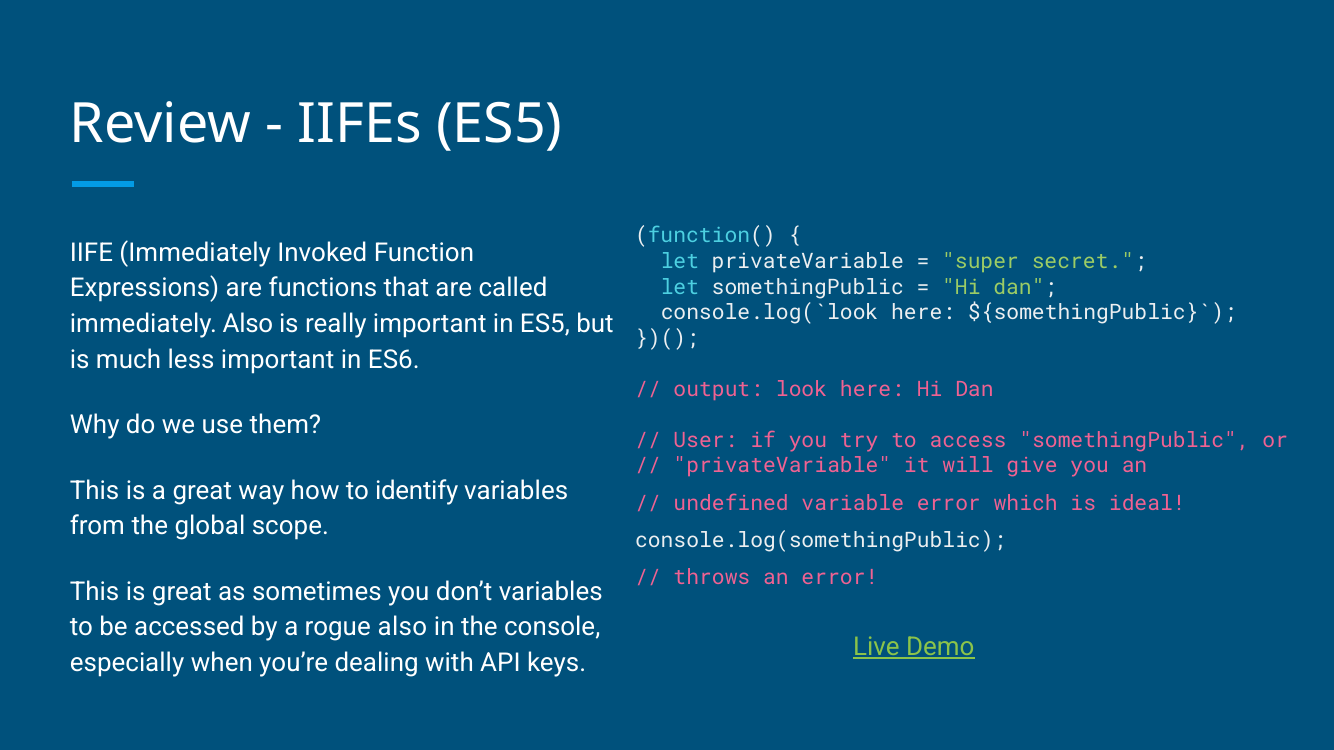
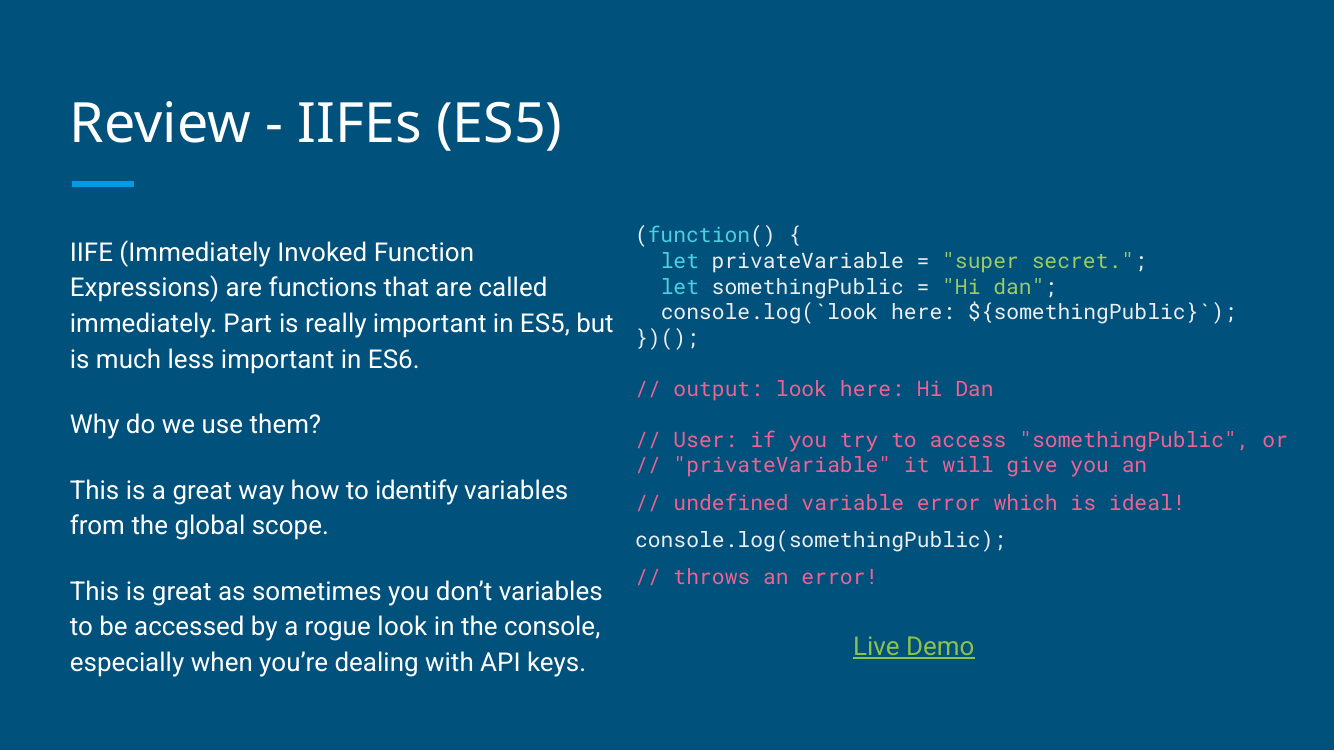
immediately Also: Also -> Part
rogue also: also -> look
